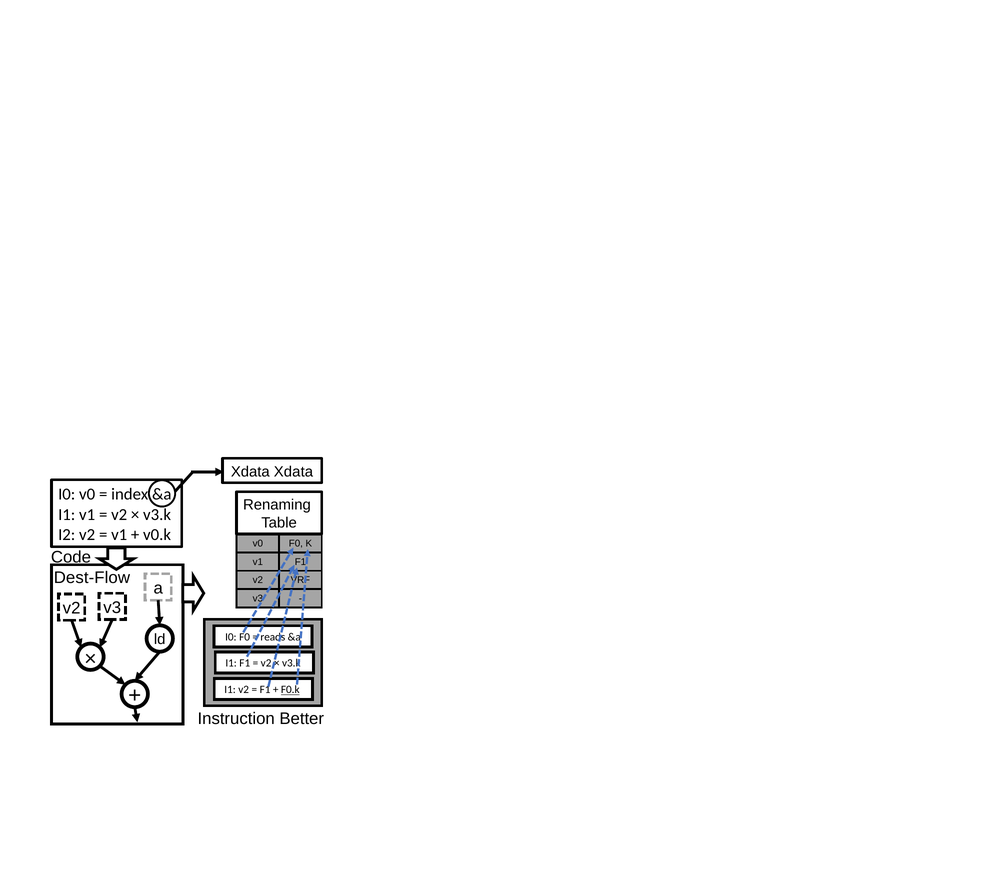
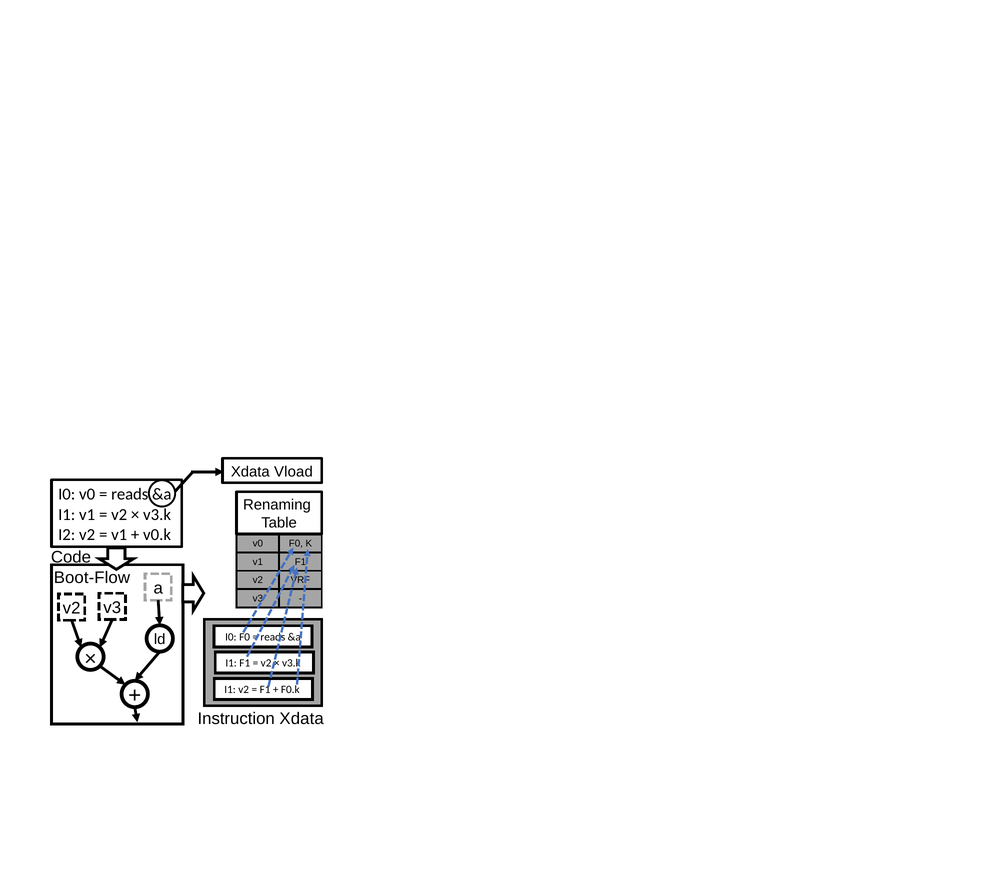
Xdata Xdata: Xdata -> Vload
index at (130, 494): index -> reads
Dest-Flow: Dest-Flow -> Boot-Flow
F0.k underline: present -> none
Instruction Better: Better -> Xdata
